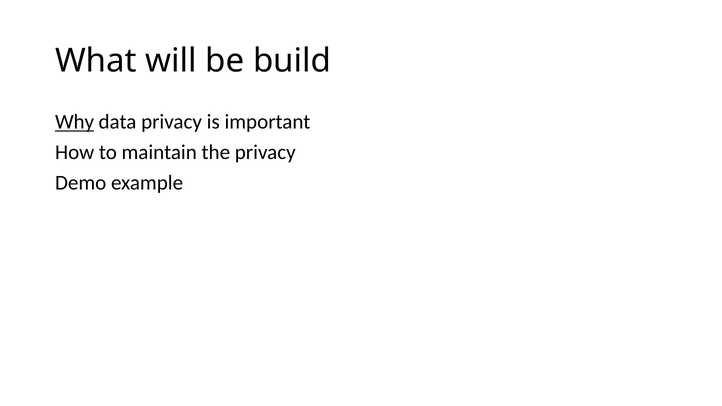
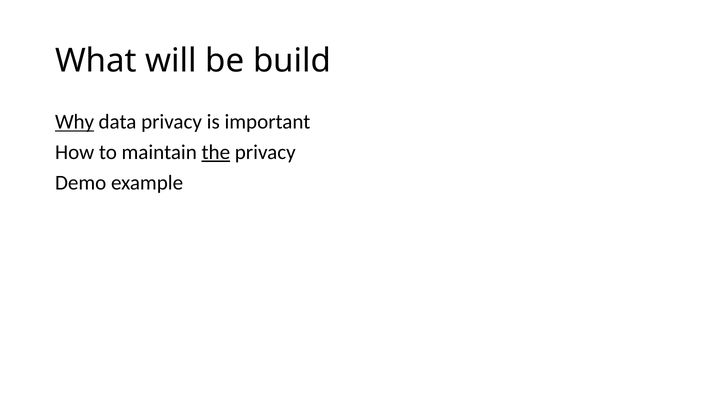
the underline: none -> present
